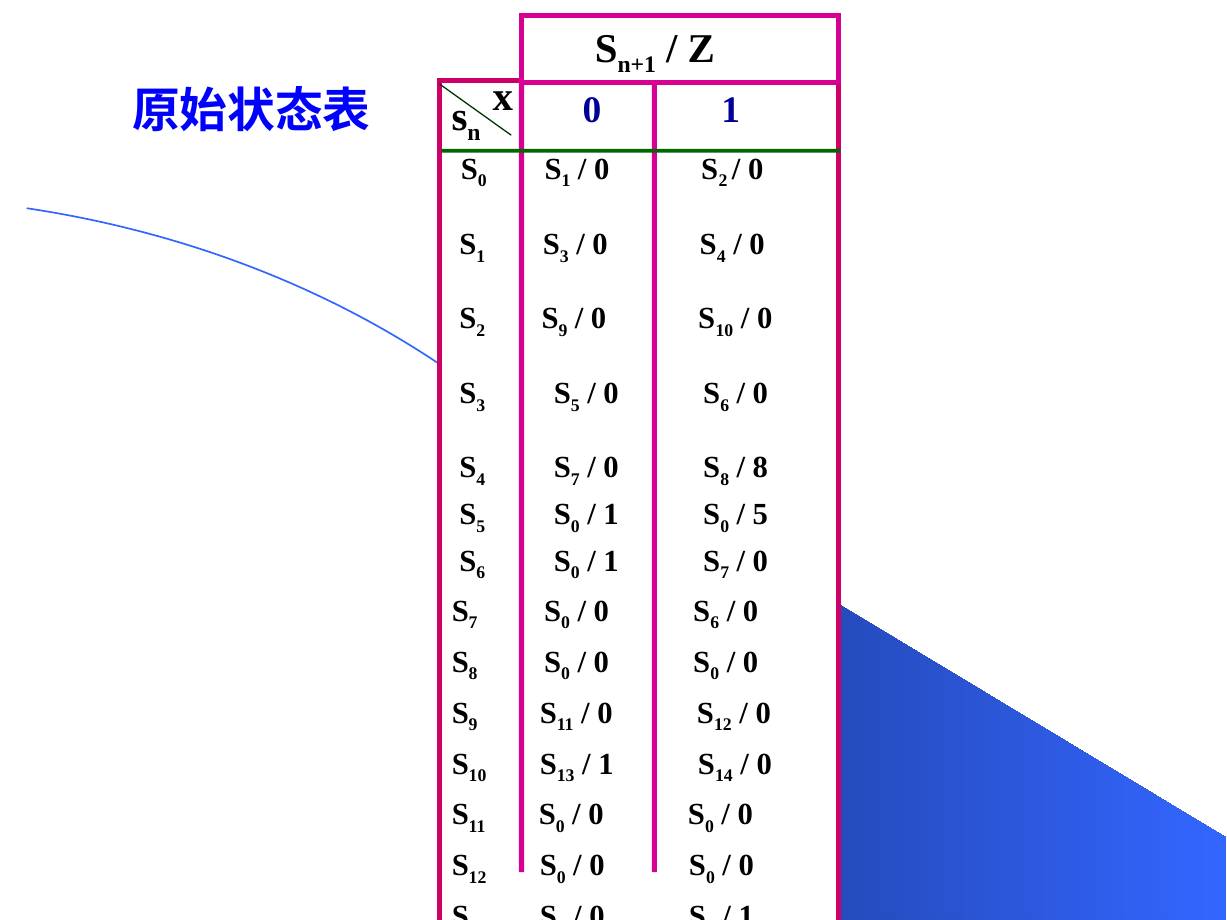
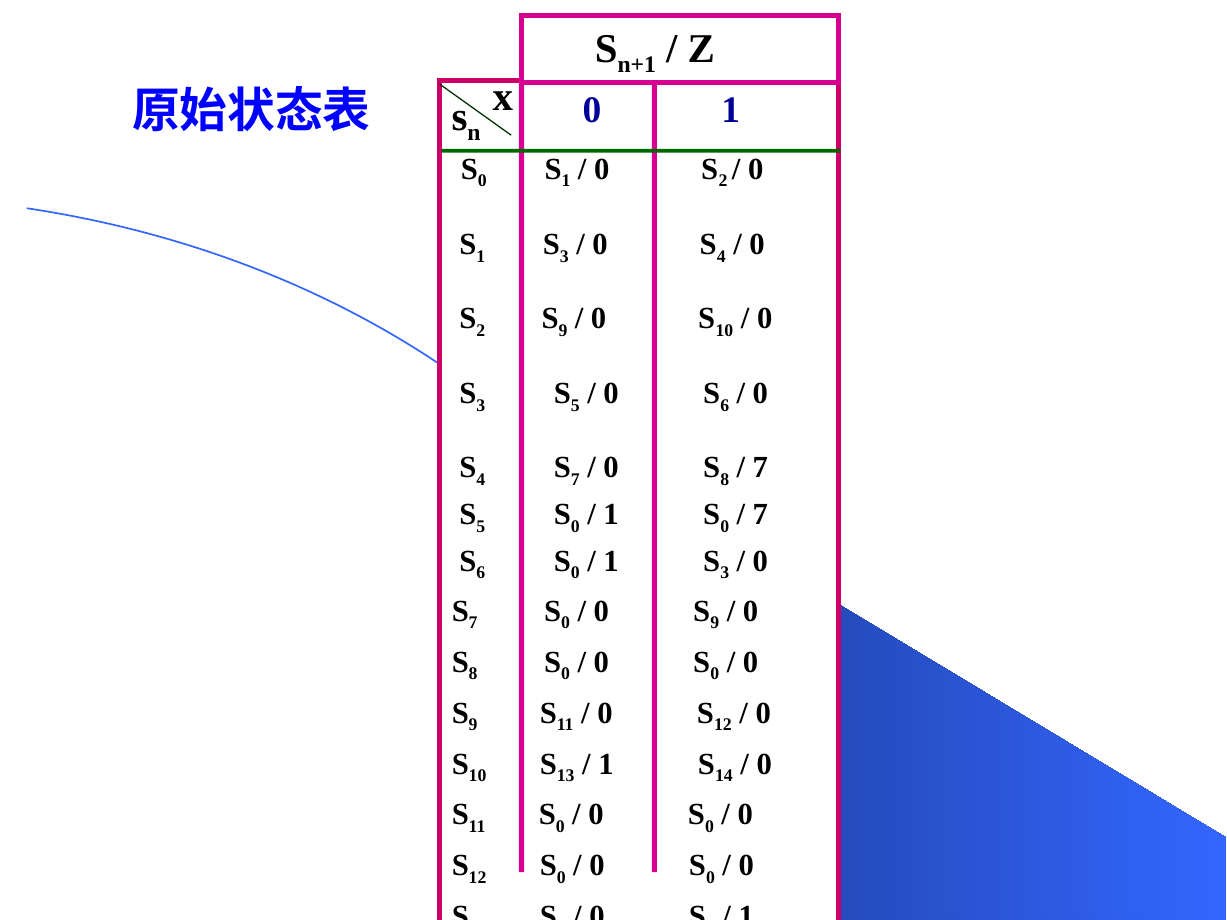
8 at (760, 468): 8 -> 7
5 at (760, 514): 5 -> 7
7 at (725, 573): 7 -> 3
6 at (715, 623): 6 -> 9
